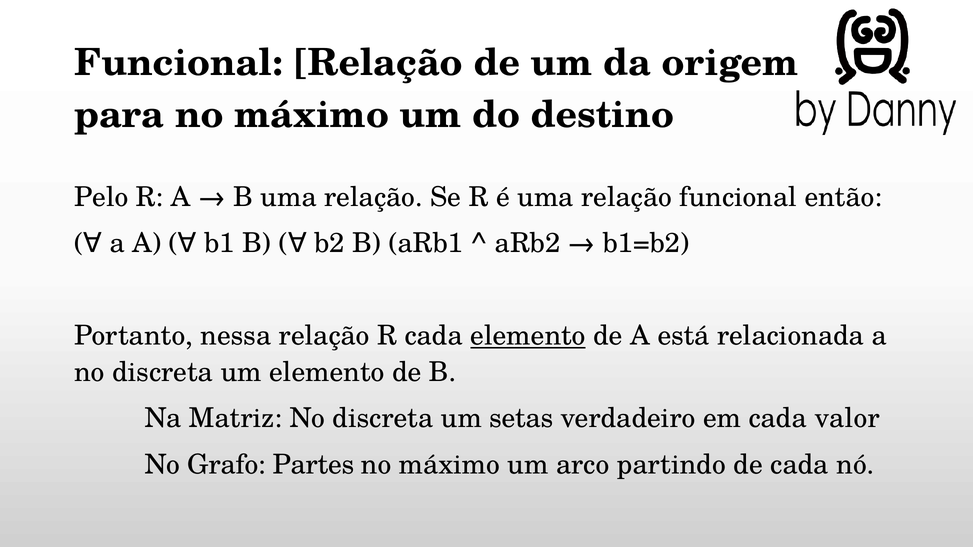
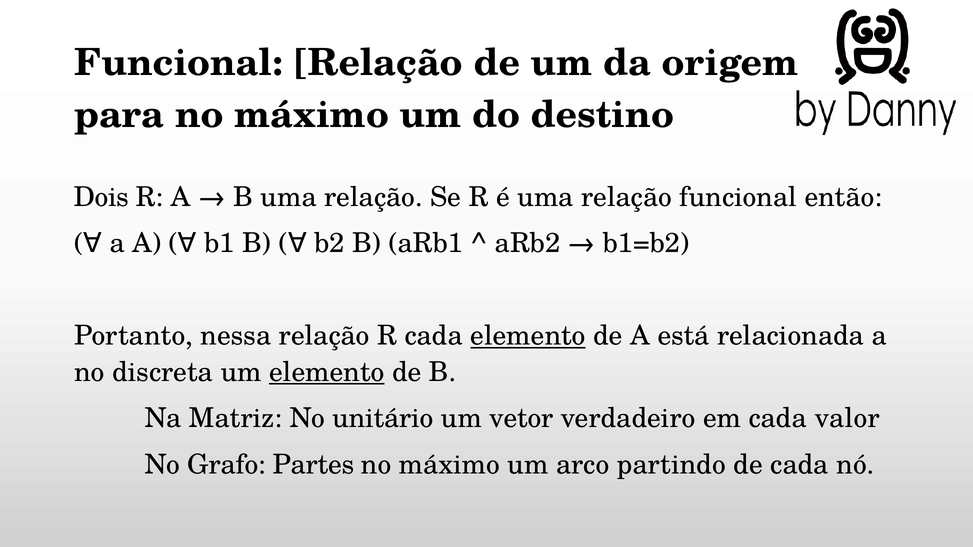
Pelo: Pelo -> Dois
elemento at (327, 372) underline: none -> present
Matriz No discreta: discreta -> unitário
setas: setas -> vetor
